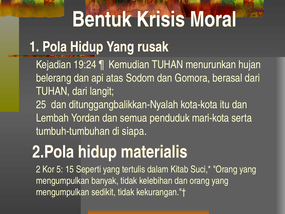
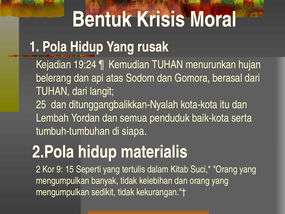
mari-kota: mari-kota -> baik-kota
5: 5 -> 9
